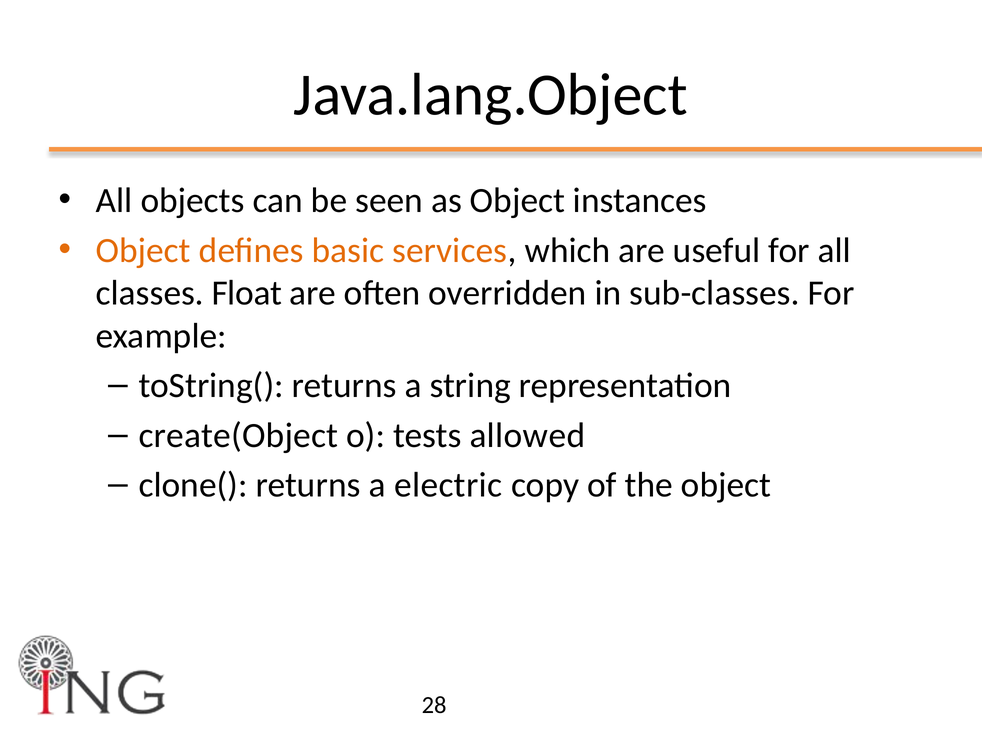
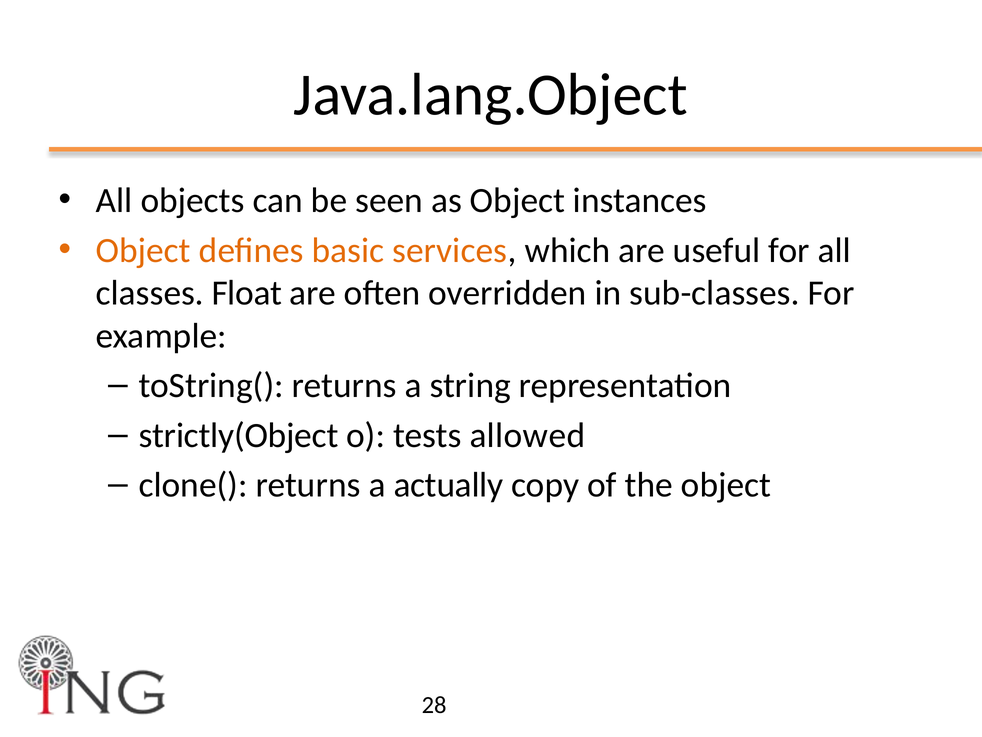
create(Object: create(Object -> strictly(Object
electric: electric -> actually
